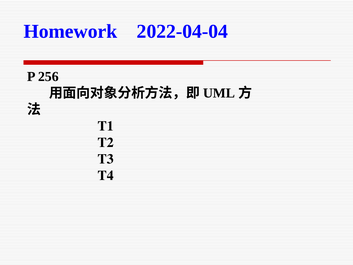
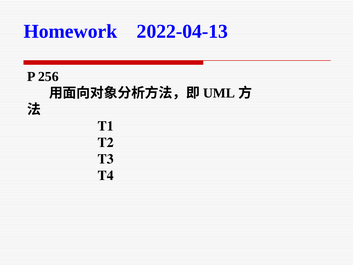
2022-04-04: 2022-04-04 -> 2022-04-13
